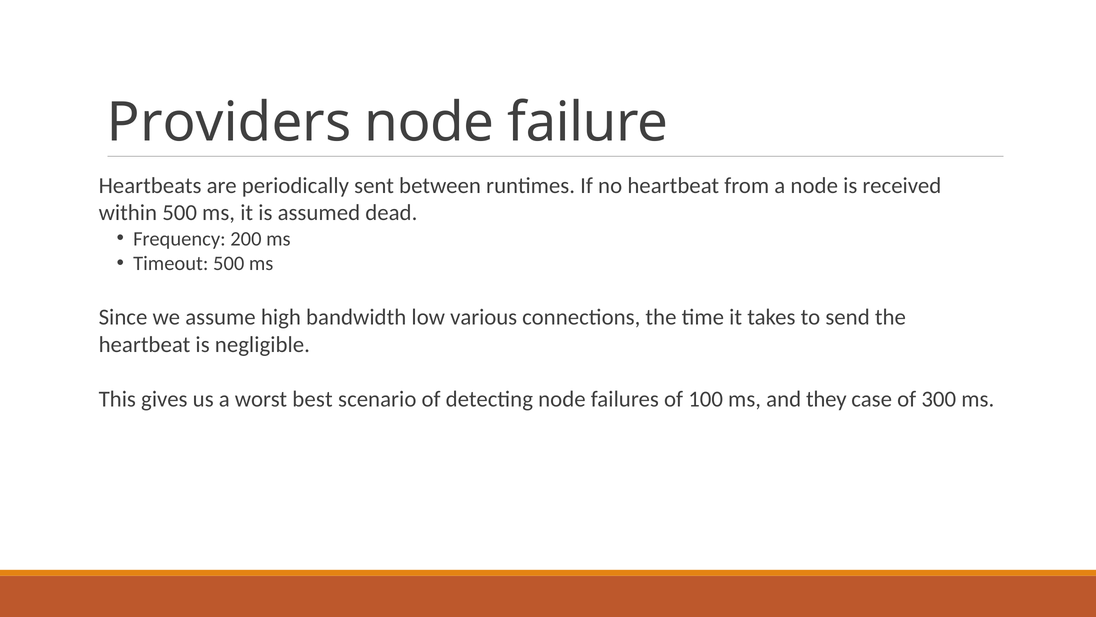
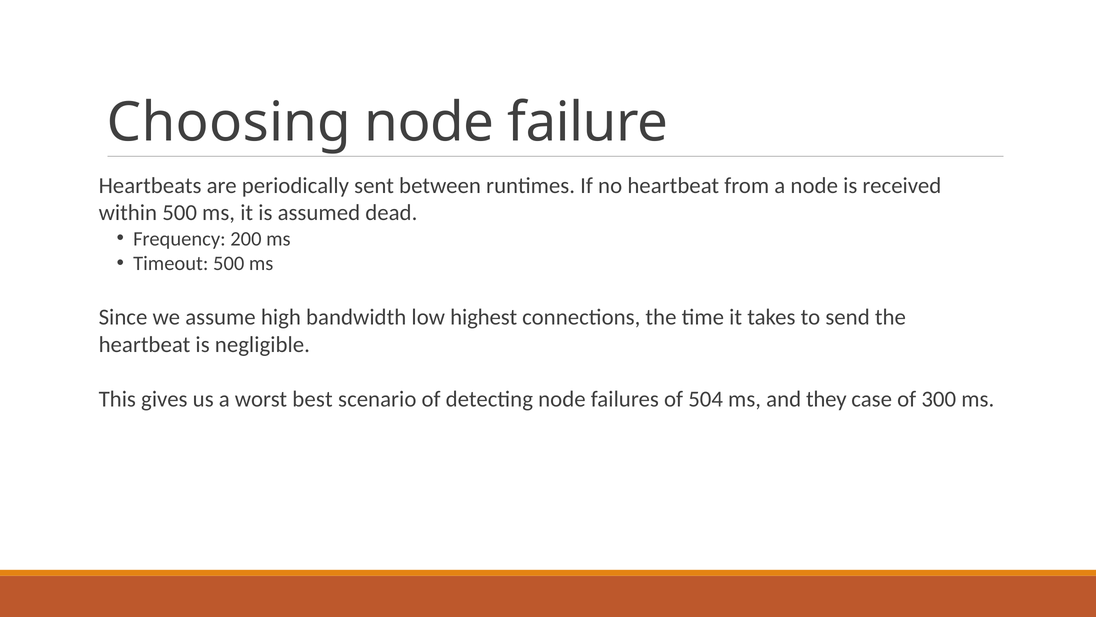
Providers: Providers -> Choosing
various: various -> highest
100: 100 -> 504
